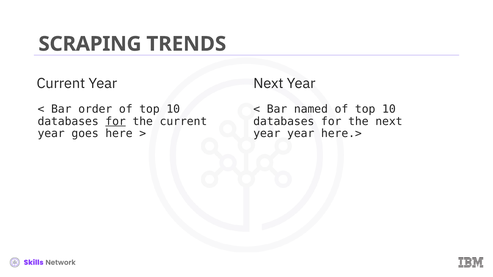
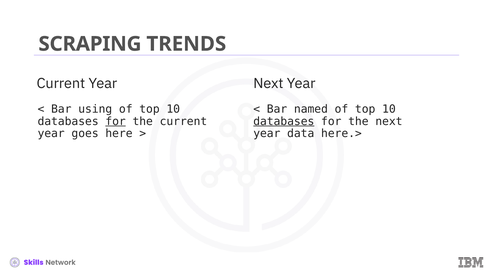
order: order -> using
databases at (284, 121) underline: none -> present
year year: year -> data
